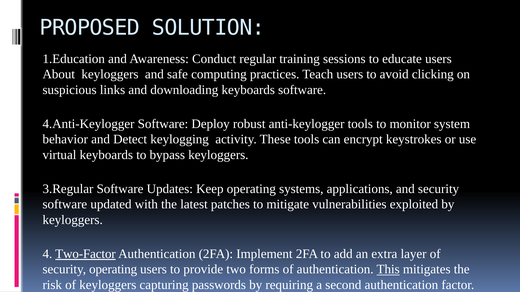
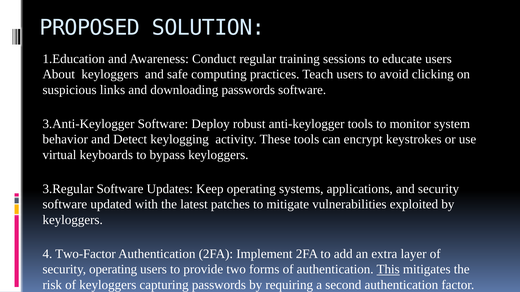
downloading keyboards: keyboards -> passwords
4.Anti-Keylogger: 4.Anti-Keylogger -> 3.Anti-Keylogger
Two-Factor underline: present -> none
